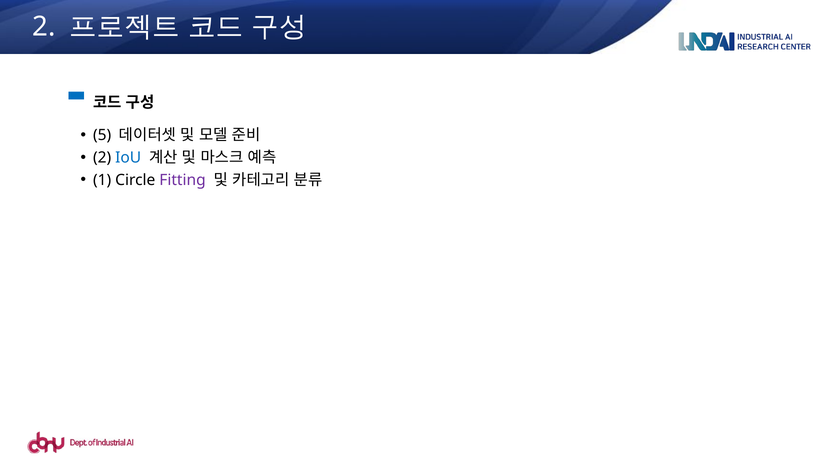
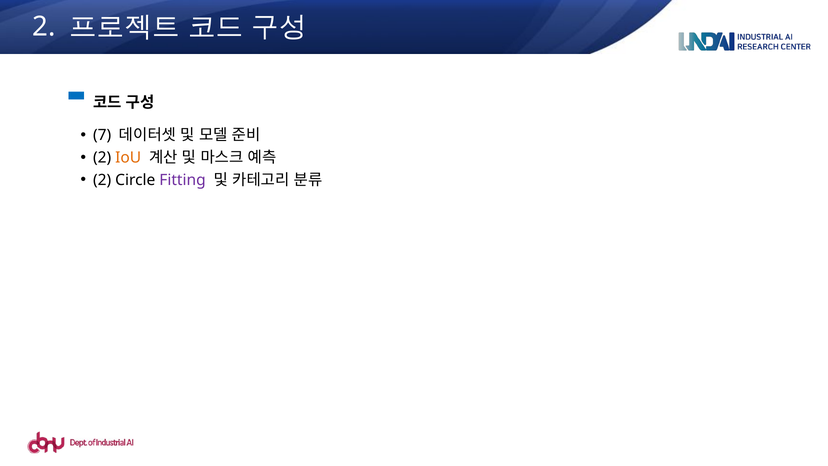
5: 5 -> 7
IoU colour: blue -> orange
1 at (102, 180): 1 -> 2
